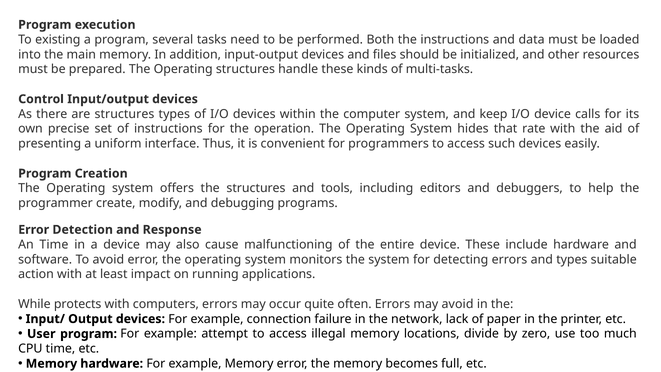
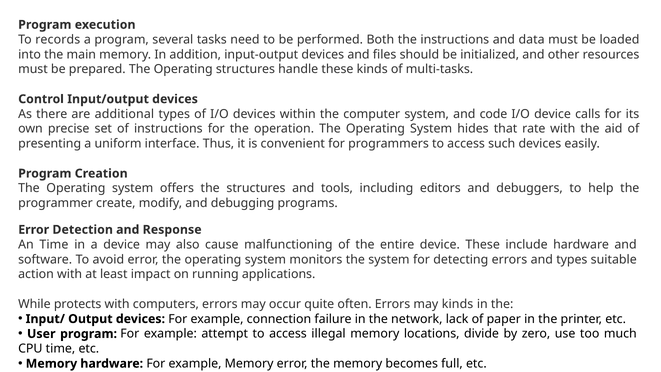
existing: existing -> records
are structures: structures -> additional
keep: keep -> code
may avoid: avoid -> kinds
